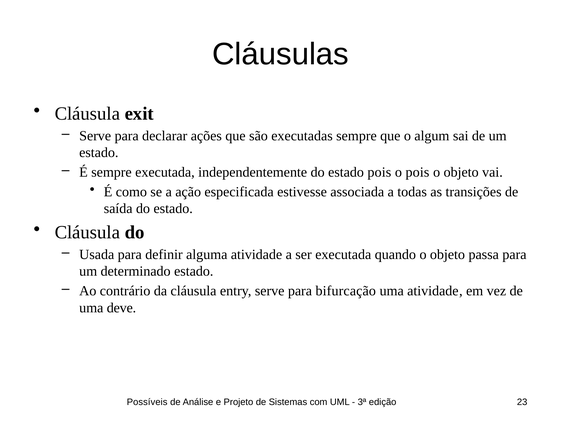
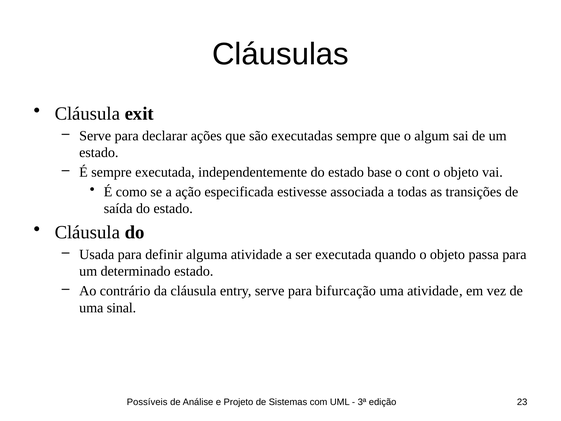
estado pois: pois -> base
o pois: pois -> cont
deve: deve -> sinal
